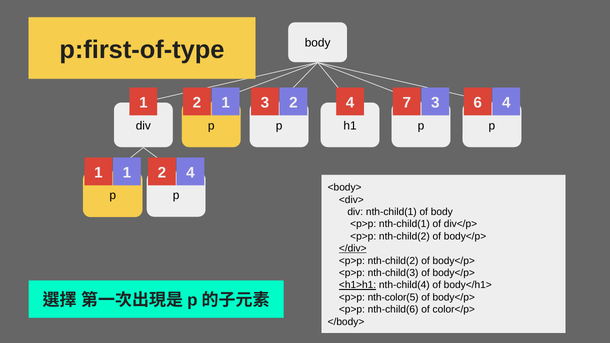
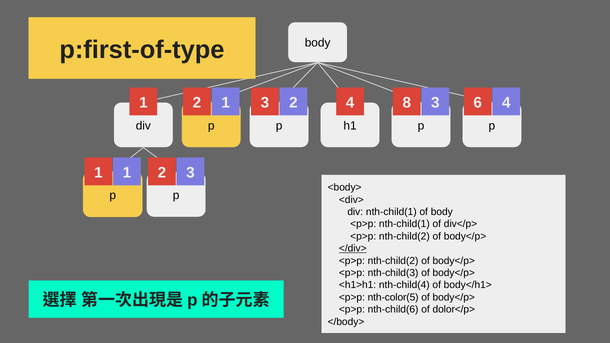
7: 7 -> 8
1 1 2 4: 4 -> 3
<h1>h1 underline: present -> none
color</p>: color</p> -> dolor</p>
